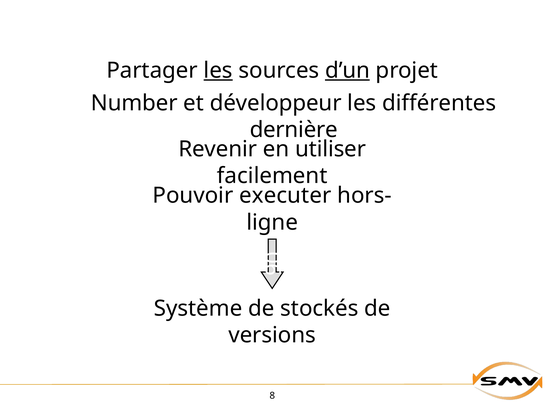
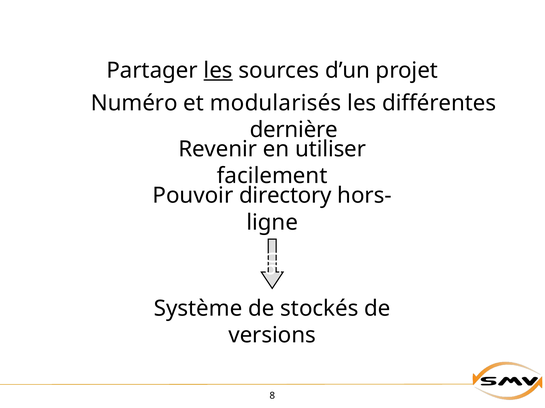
d’un underline: present -> none
Number: Number -> Numéro
développeur: développeur -> modularisés
executer: executer -> directory
